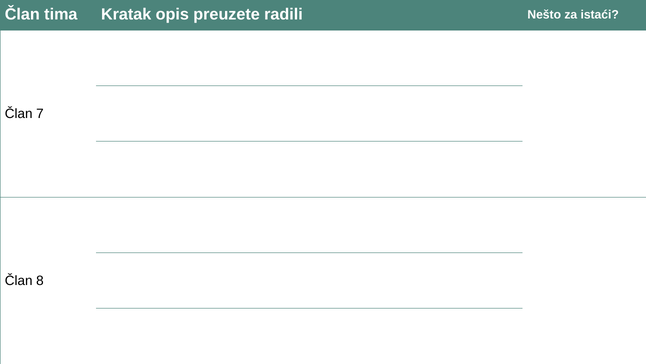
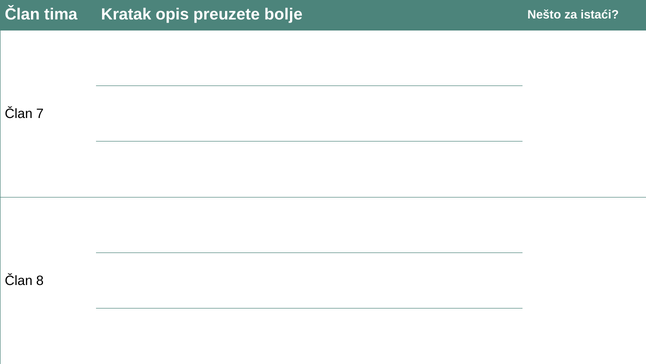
radili: radili -> bolje
